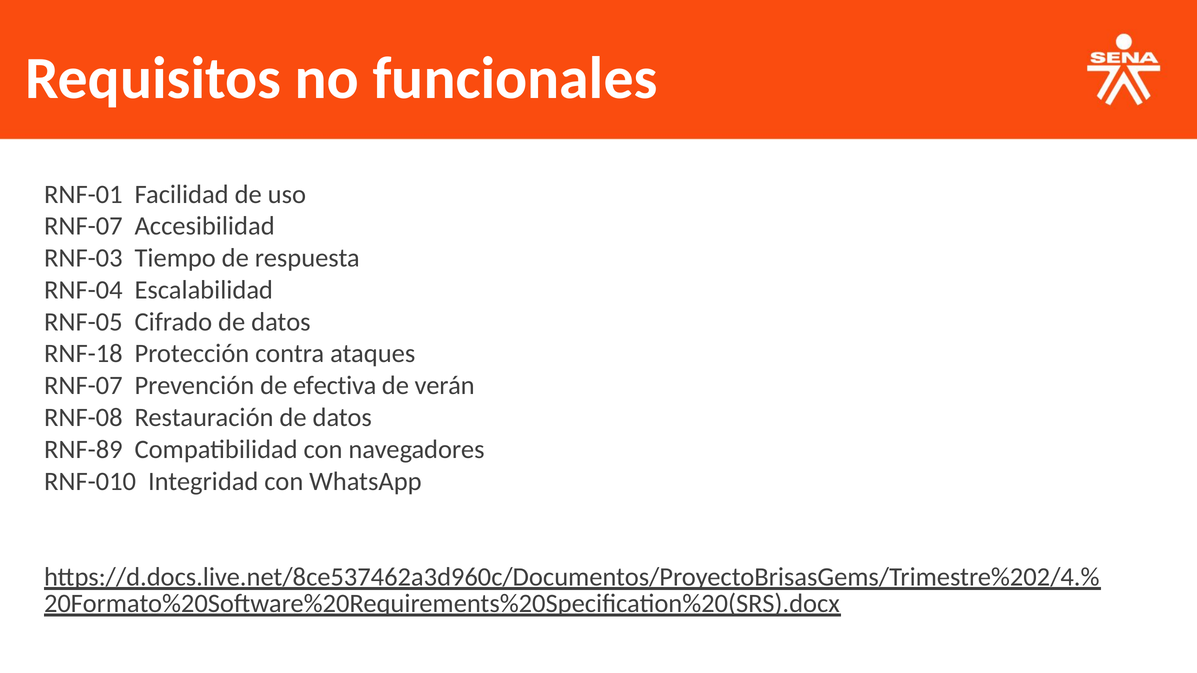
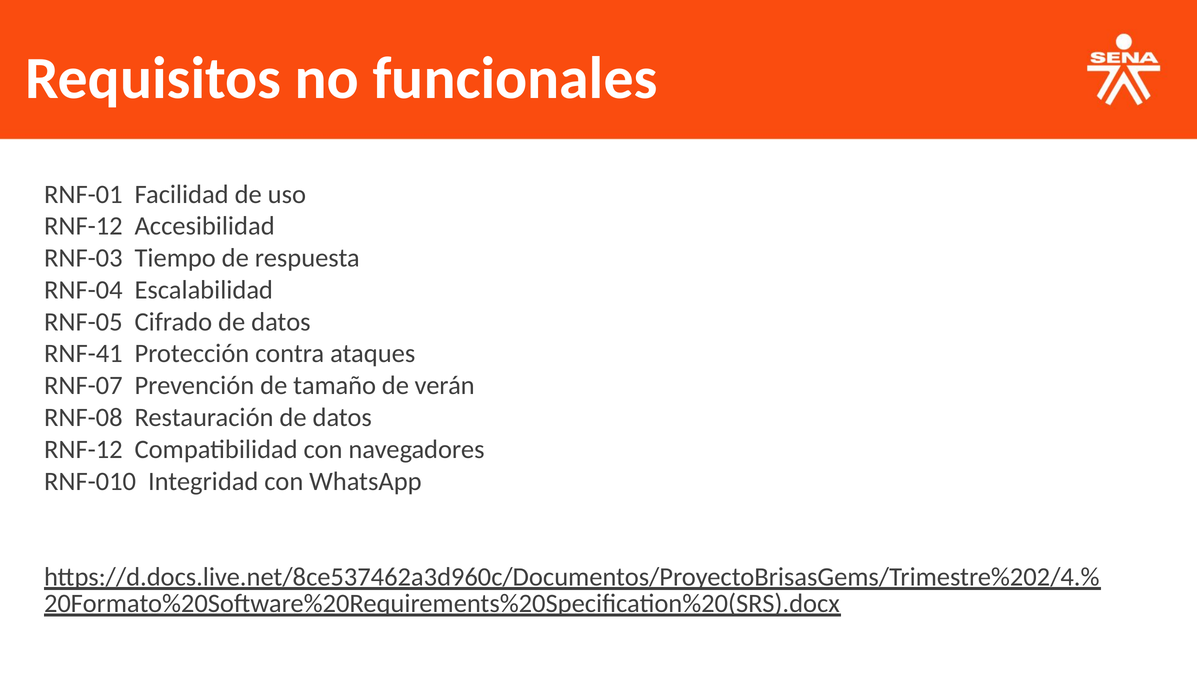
RNF-07 at (83, 226): RNF-07 -> RNF-12
RNF-18: RNF-18 -> RNF-41
efectiva: efectiva -> tamaño
RNF-89 at (83, 450): RNF-89 -> RNF-12
